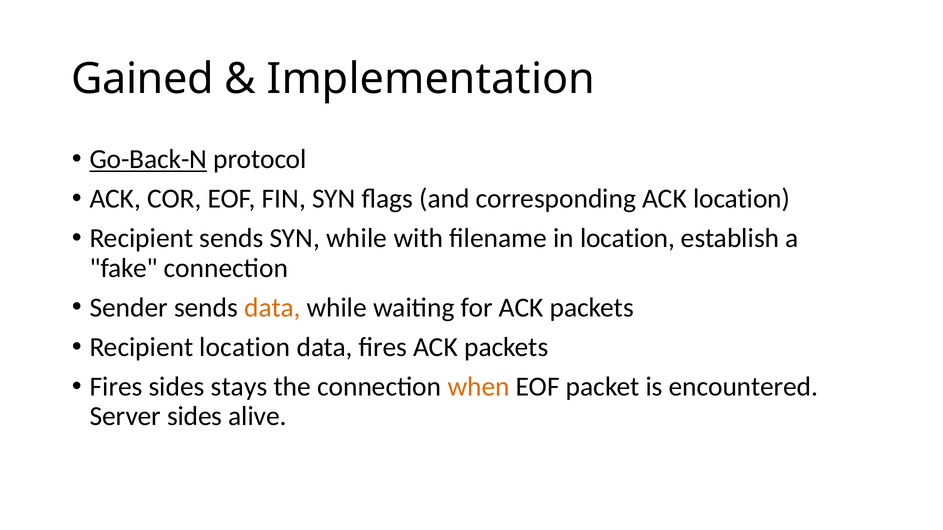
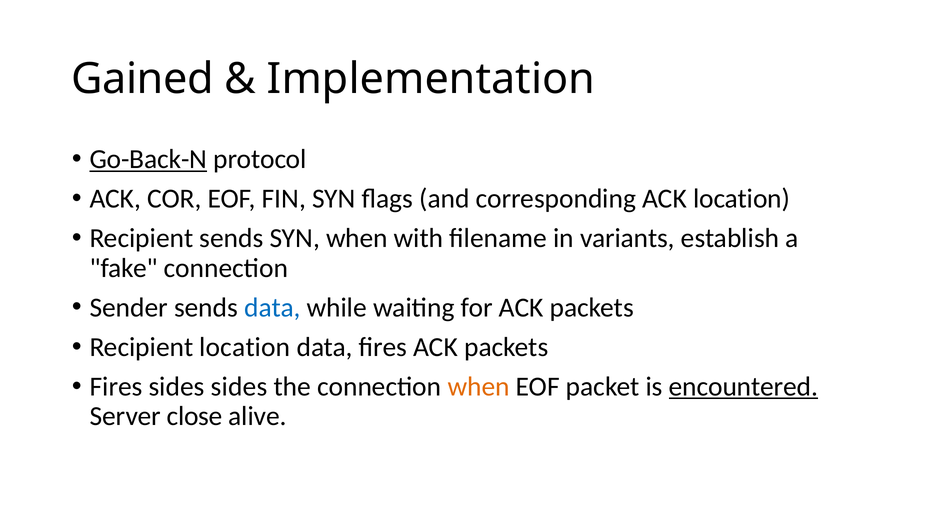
SYN while: while -> when
in location: location -> variants
data at (272, 308) colour: orange -> blue
sides stays: stays -> sides
encountered underline: none -> present
Server sides: sides -> close
